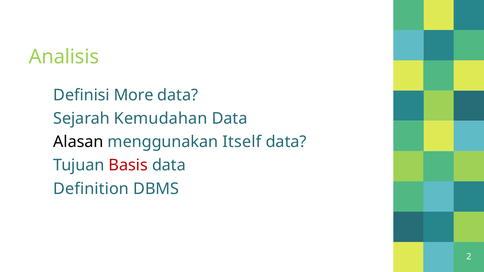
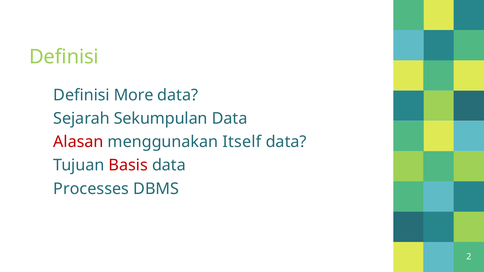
Analisis at (64, 57): Analisis -> Definisi
Kemudahan: Kemudahan -> Sekumpulan
Alasan colour: black -> red
Definition: Definition -> Processes
